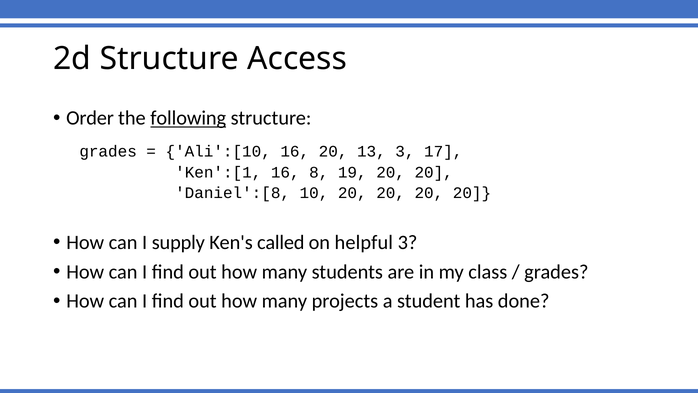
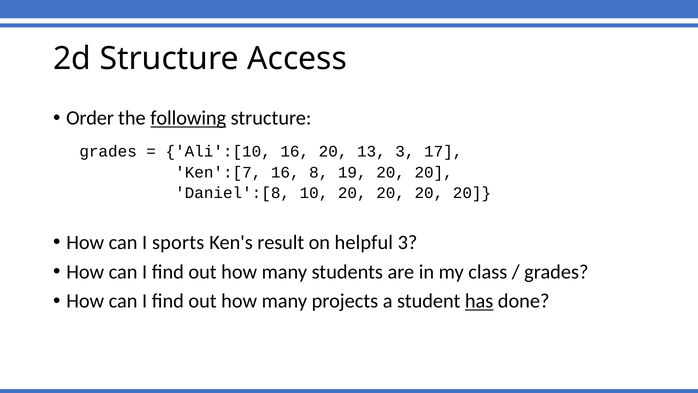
Ken':[1: Ken':[1 -> Ken':[7
supply: supply -> sports
called: called -> result
has underline: none -> present
